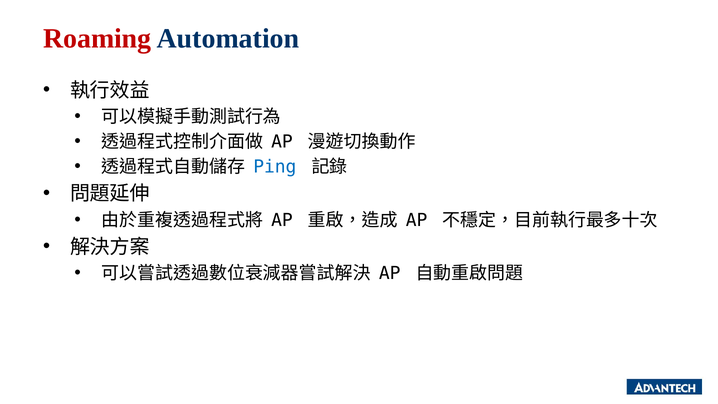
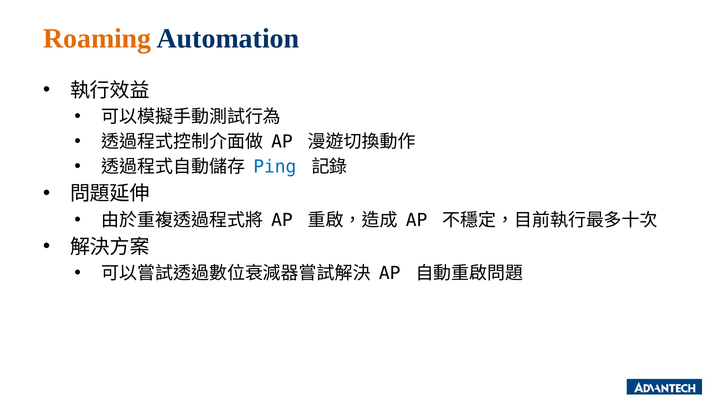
Roaming colour: red -> orange
